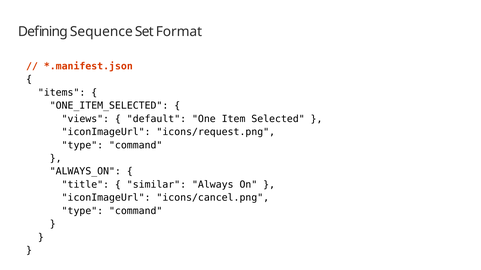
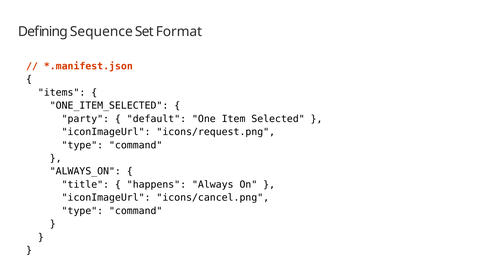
views: views -> party
similar: similar -> happens
